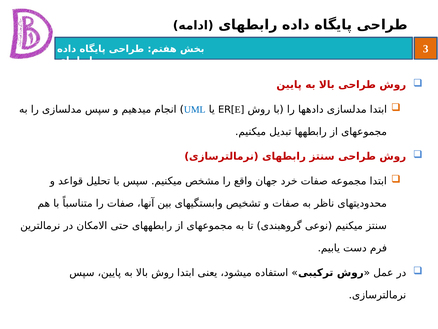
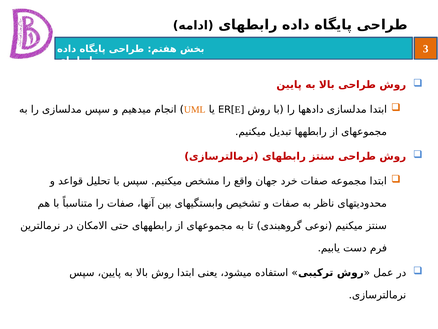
UML colour: blue -> orange
